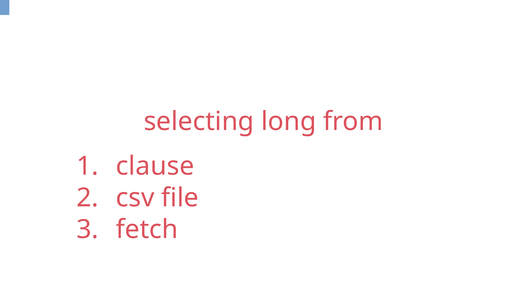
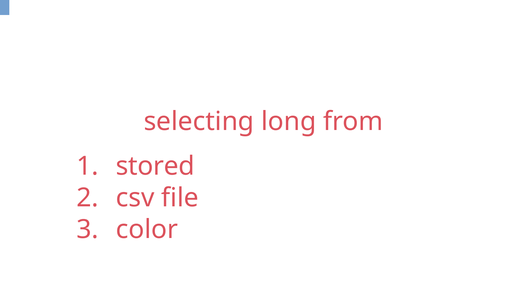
clause: clause -> stored
fetch: fetch -> color
